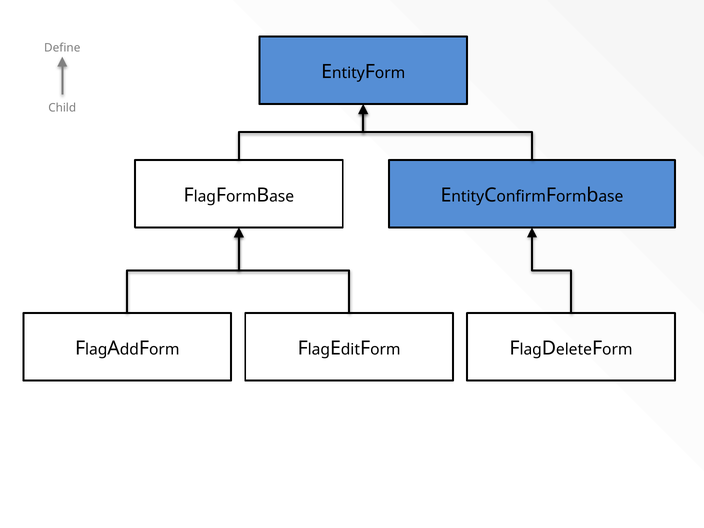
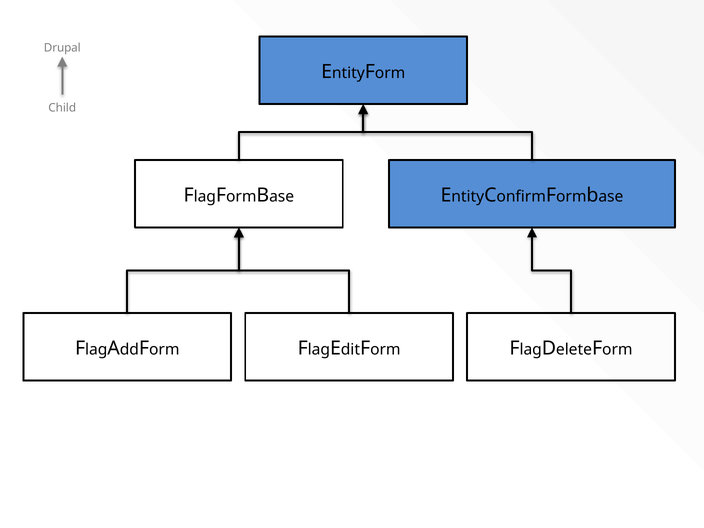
Define: Define -> Drupal
